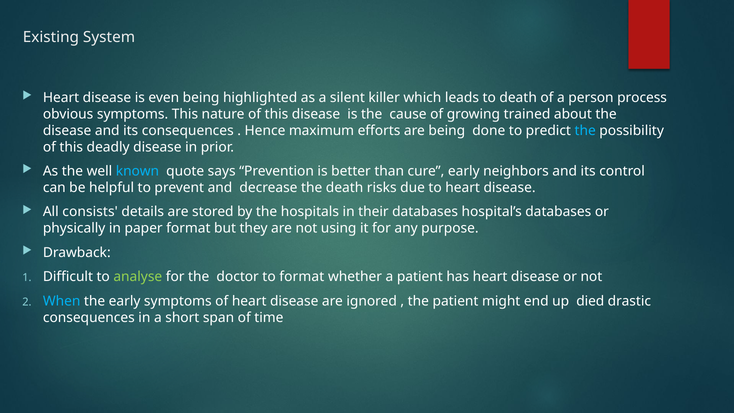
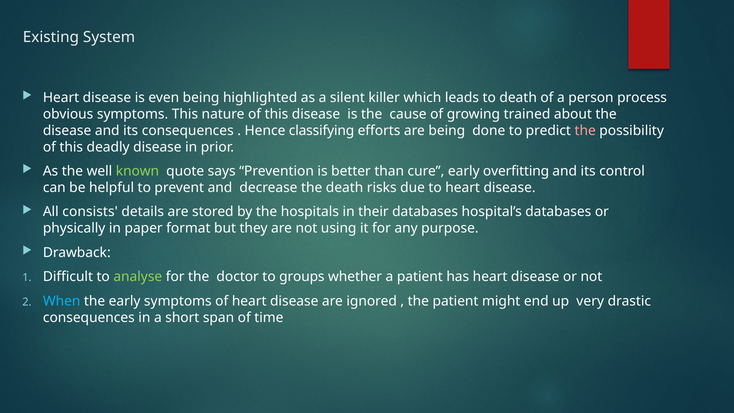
maximum: maximum -> classifying
the at (585, 131) colour: light blue -> pink
known colour: light blue -> light green
neighbors: neighbors -> overfitting
to format: format -> groups
died: died -> very
